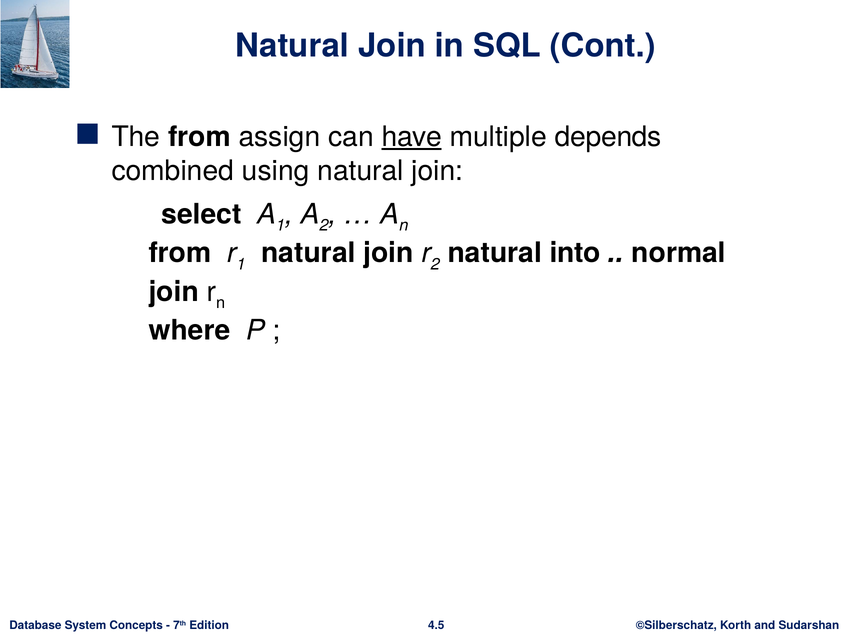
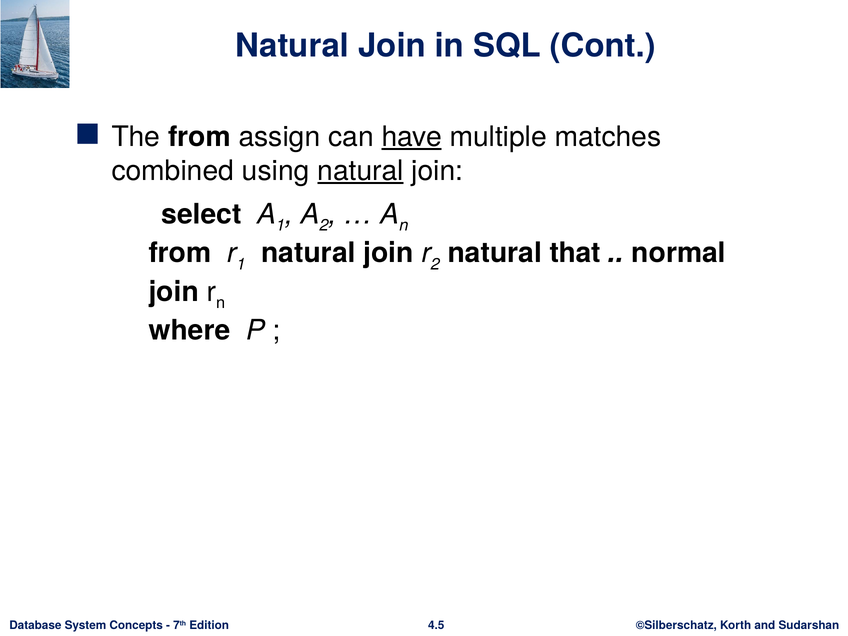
depends: depends -> matches
natural at (360, 171) underline: none -> present
into: into -> that
